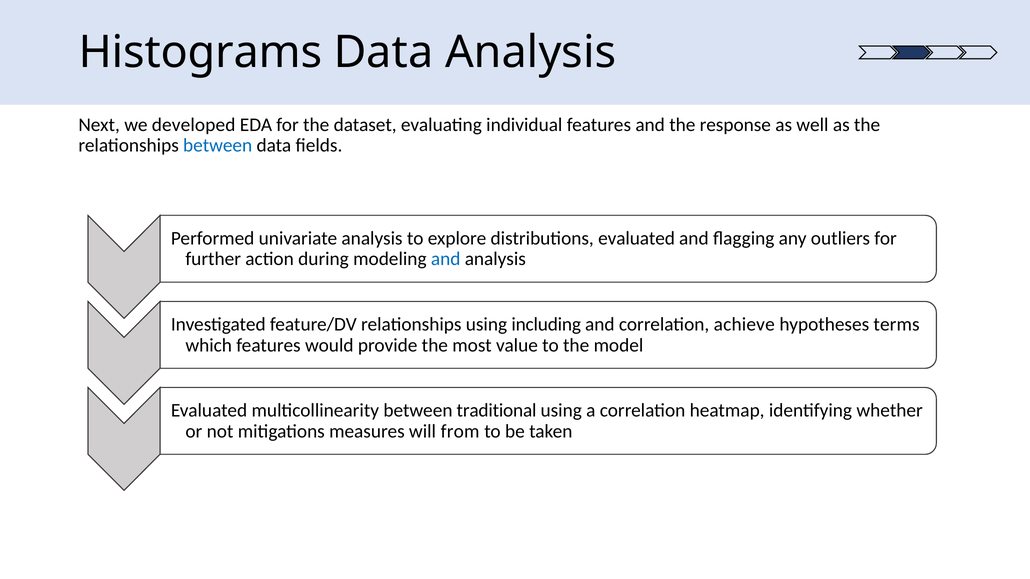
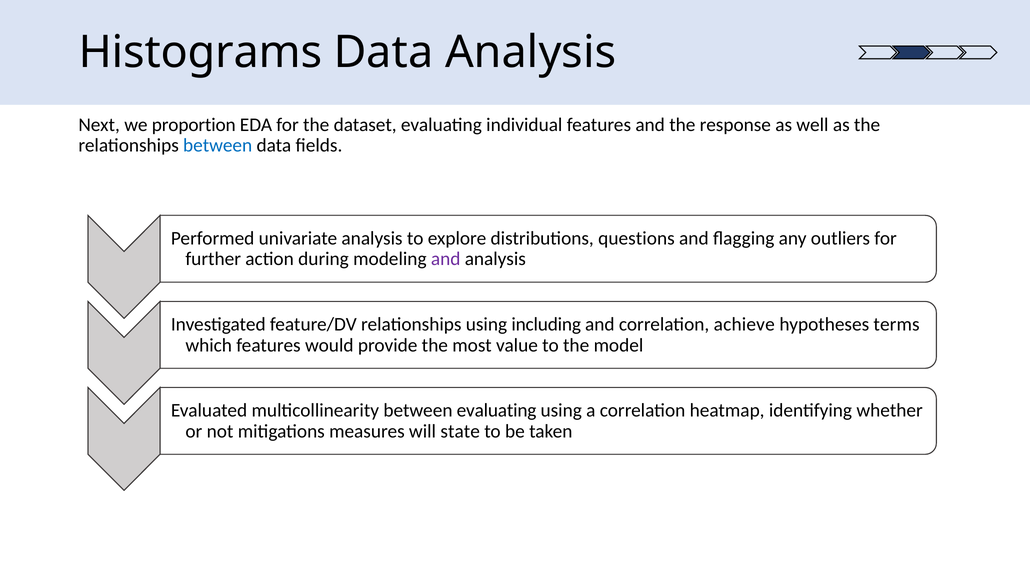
developed: developed -> proportion
distributions evaluated: evaluated -> questions
and at (446, 259) colour: blue -> purple
between traditional: traditional -> evaluating
from: from -> state
